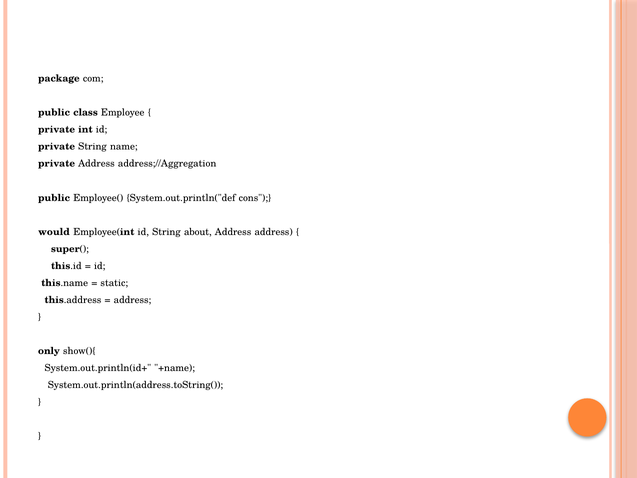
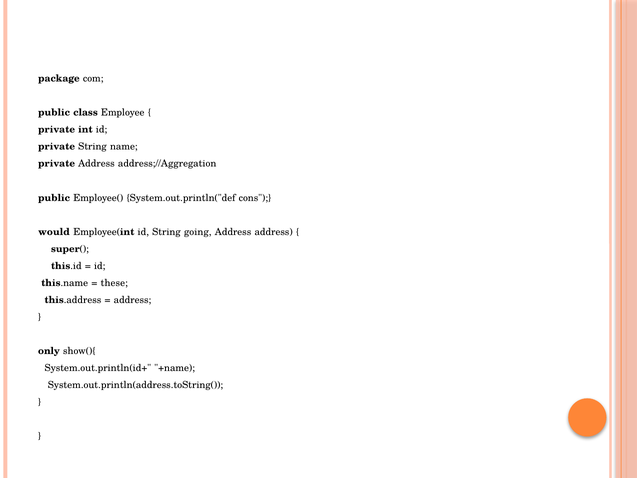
about: about -> going
static: static -> these
